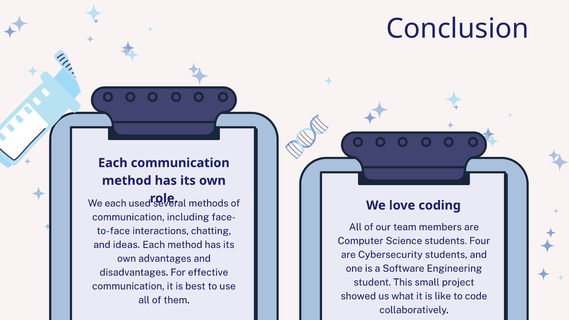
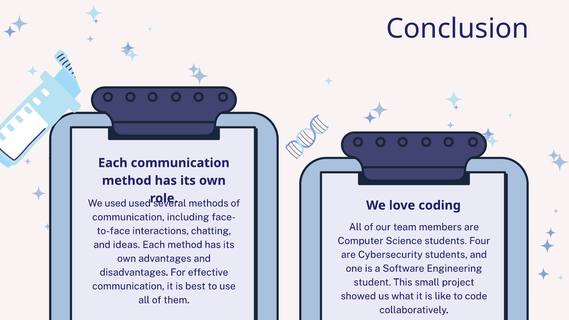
We each: each -> used
